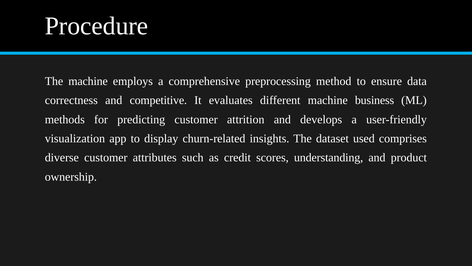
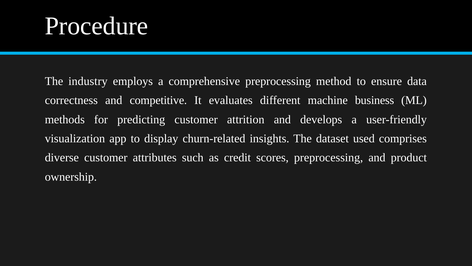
The machine: machine -> industry
scores understanding: understanding -> preprocessing
